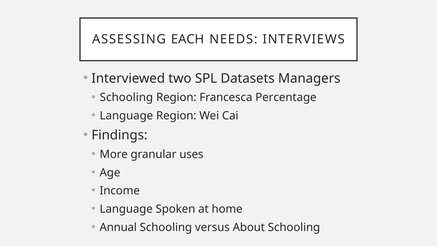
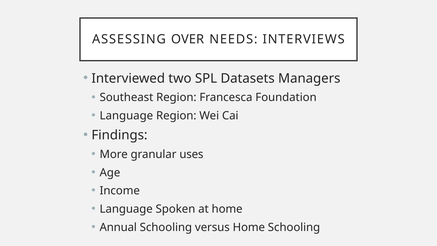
EACH: EACH -> OVER
Schooling at (126, 97): Schooling -> Southeast
Percentage: Percentage -> Foundation
versus About: About -> Home
